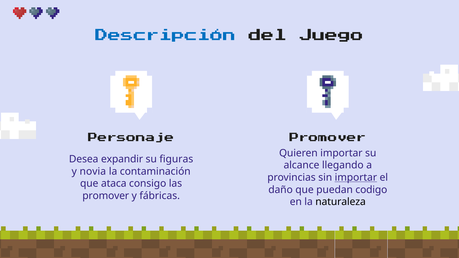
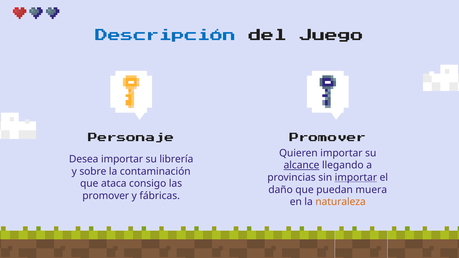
Desea expandir: expandir -> importar
figuras: figuras -> librería
alcance underline: none -> present
novia: novia -> sobre
codigo: codigo -> muera
naturaleza colour: black -> orange
